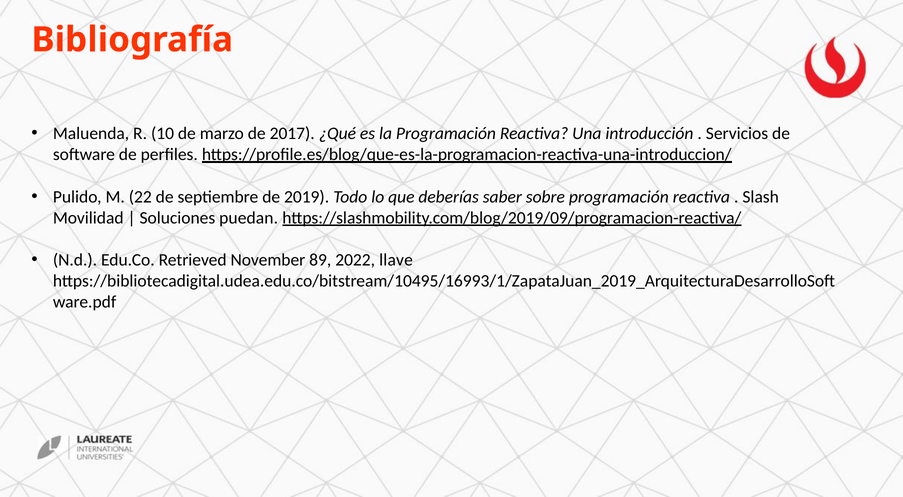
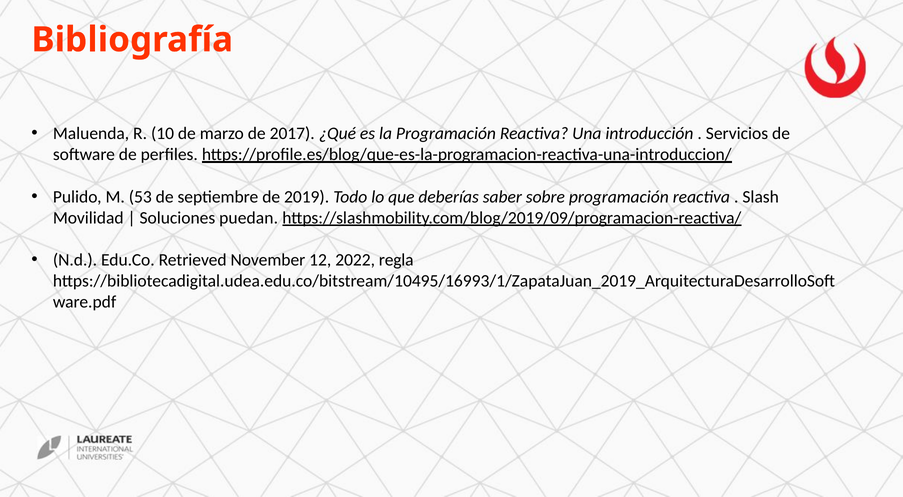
22: 22 -> 53
89: 89 -> 12
llave: llave -> regla
